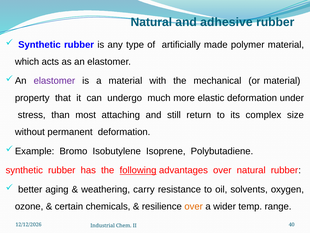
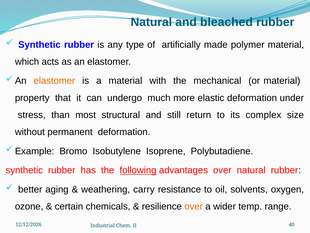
adhesive: adhesive -> bleached
elastomer at (54, 81) colour: purple -> orange
attaching: attaching -> structural
